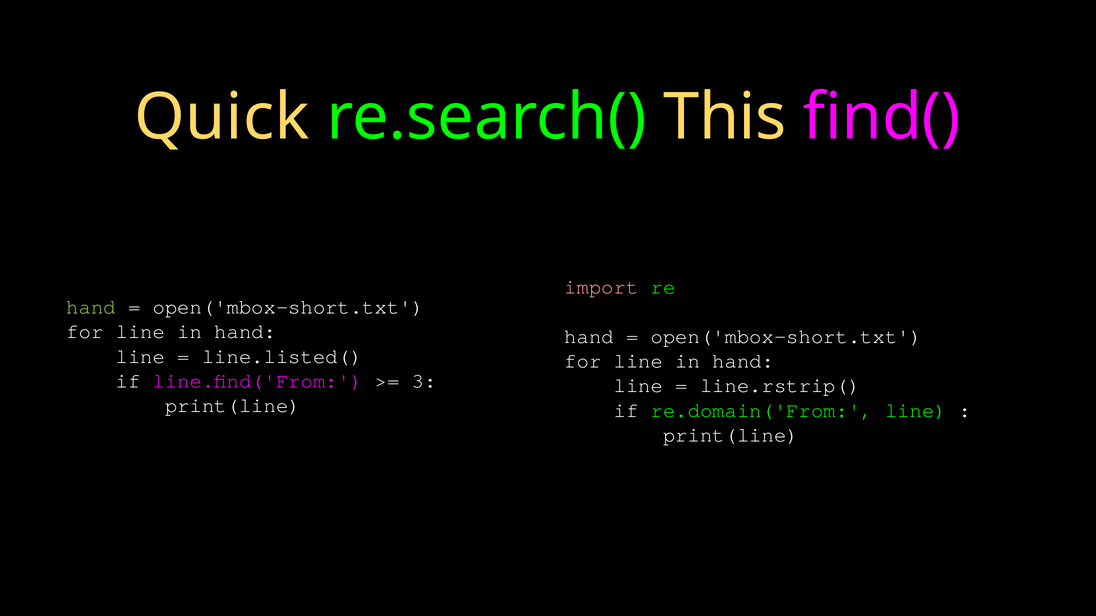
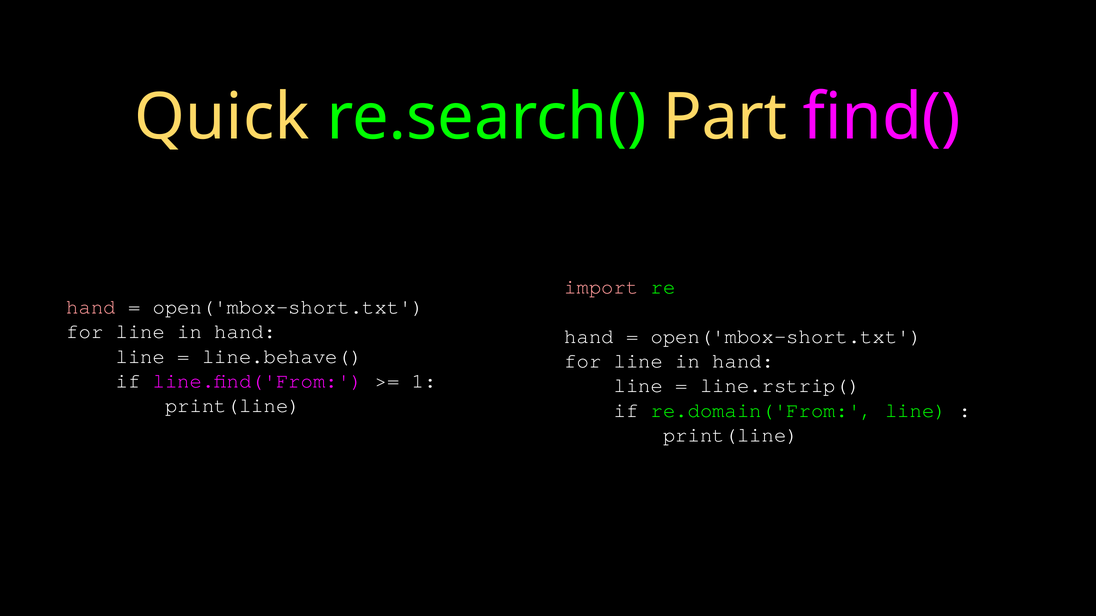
This: This -> Part
hand at (91, 307) colour: light green -> pink
line.listed(: line.listed( -> line.behave(
3: 3 -> 1
